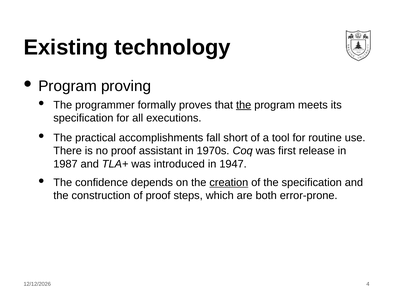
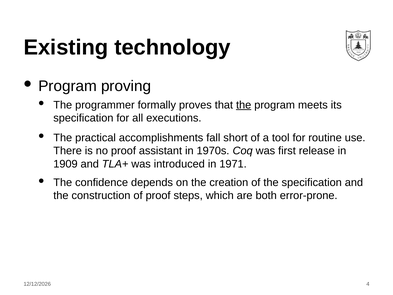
1987: 1987 -> 1909
1947: 1947 -> 1971
creation underline: present -> none
